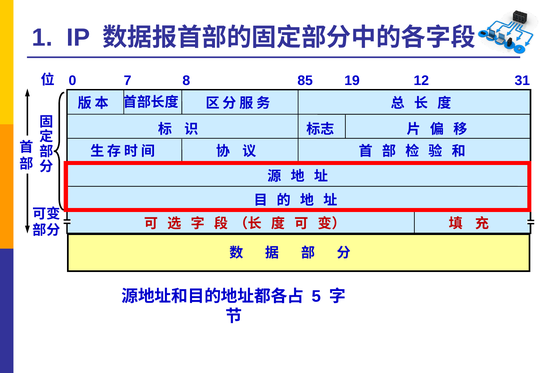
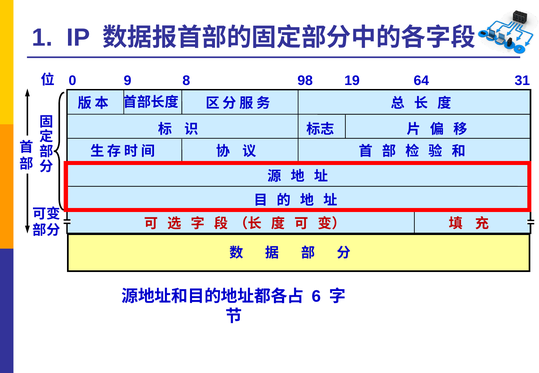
7: 7 -> 9
85: 85 -> 98
12: 12 -> 64
5: 5 -> 6
